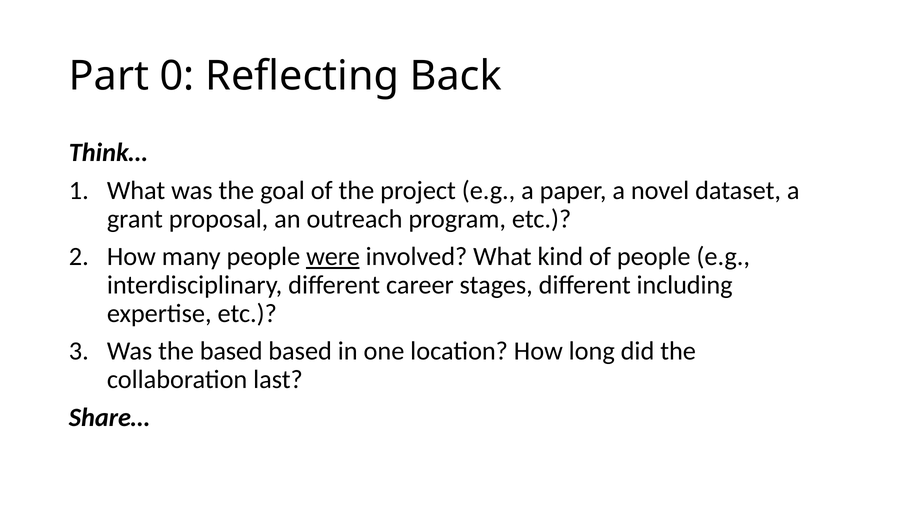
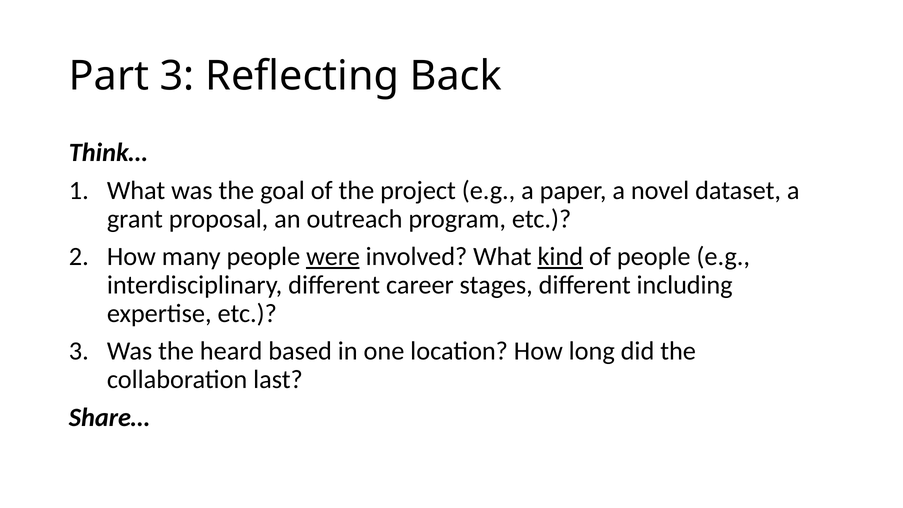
Part 0: 0 -> 3
kind underline: none -> present
the based: based -> heard
